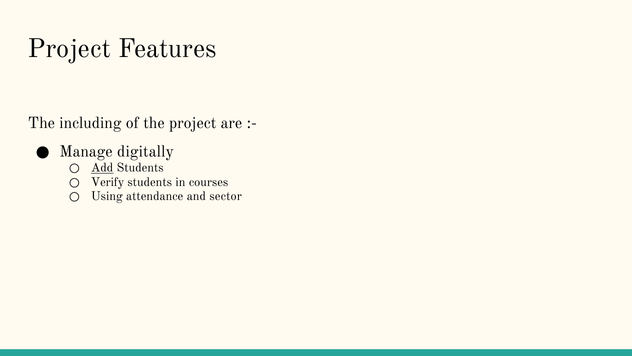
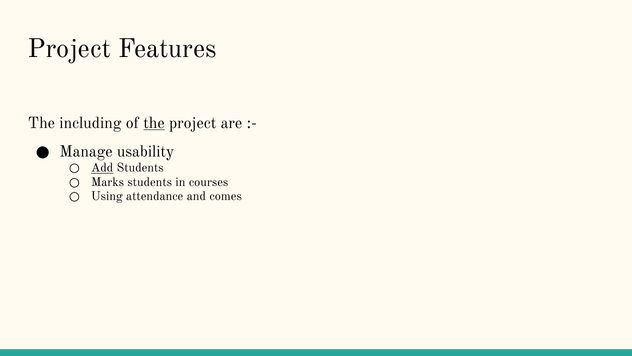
the at (154, 123) underline: none -> present
digitally: digitally -> usability
Verify: Verify -> Marks
sector: sector -> comes
